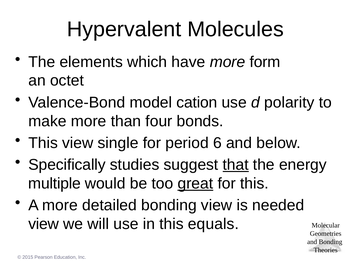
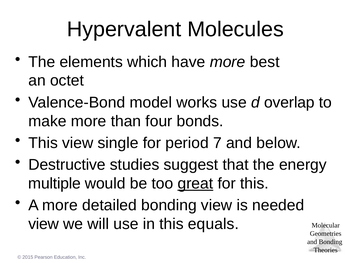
form: form -> best
cation: cation -> works
polarity: polarity -> overlap
6: 6 -> 7
Specifically: Specifically -> Destructive
that underline: present -> none
